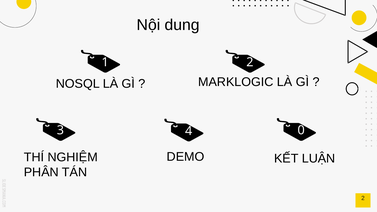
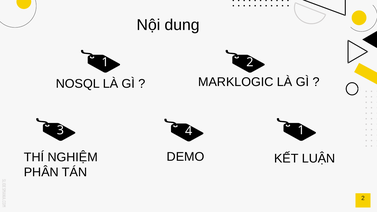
4 0: 0 -> 1
